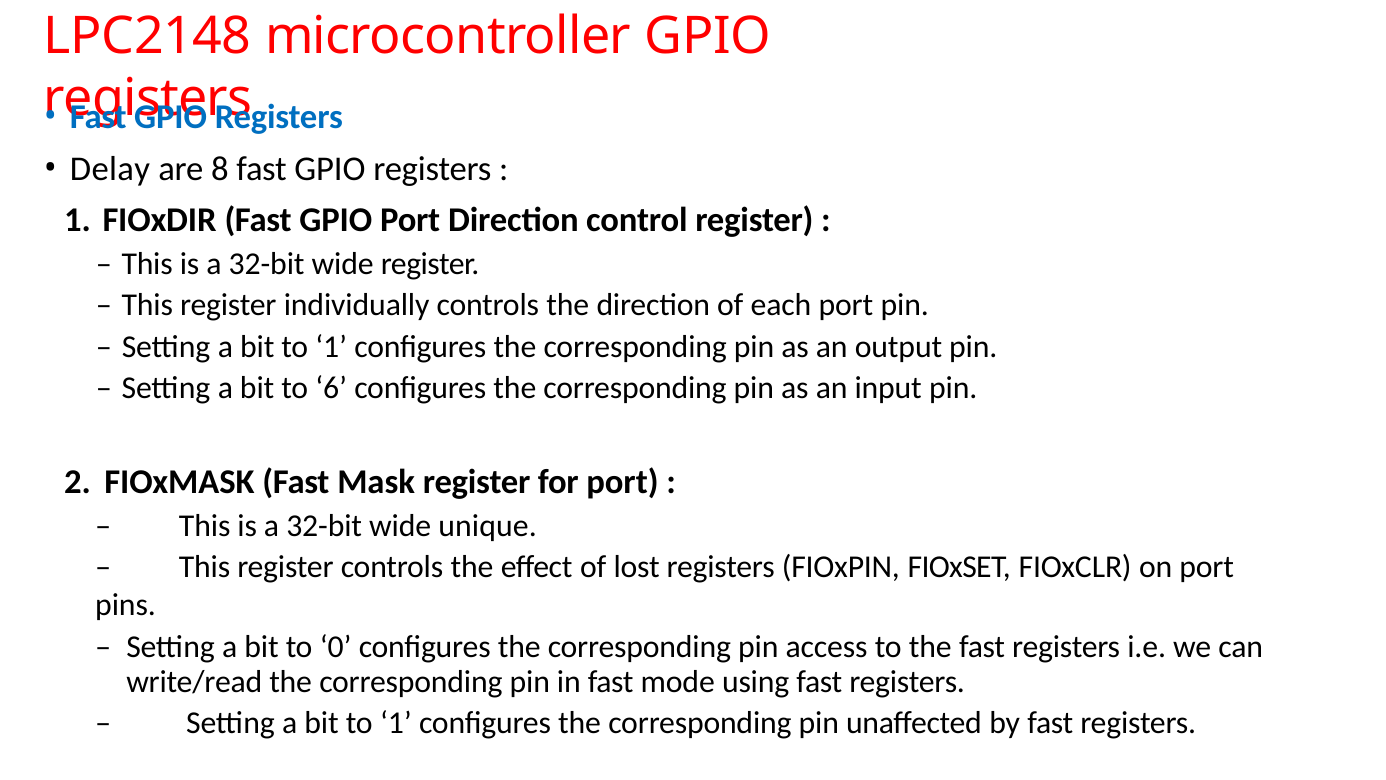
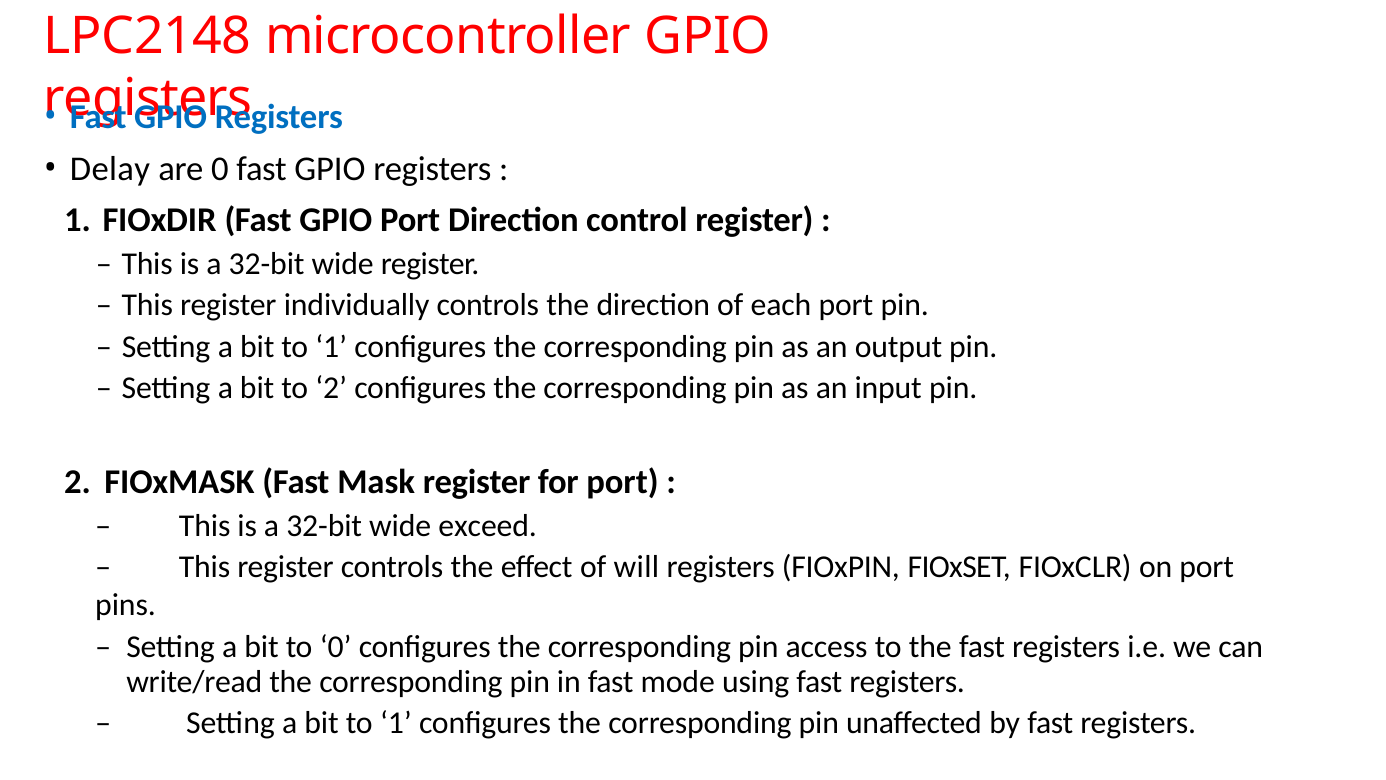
are 8: 8 -> 0
to 6: 6 -> 2
unique: unique -> exceed
lost: lost -> will
